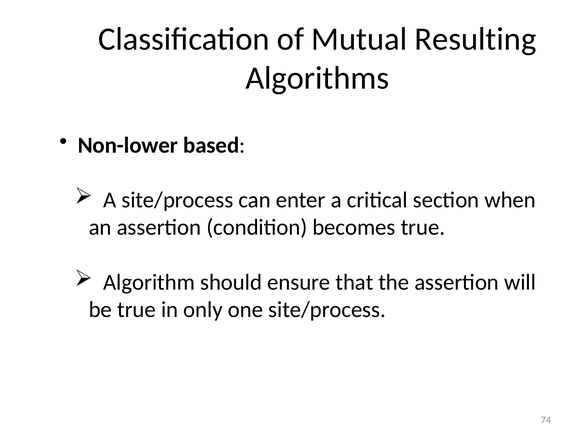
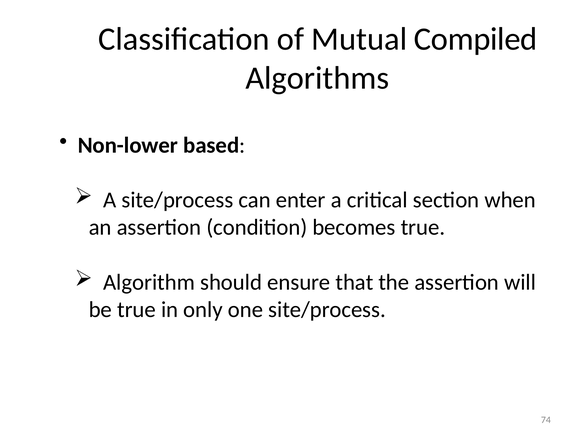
Resulting: Resulting -> Compiled
